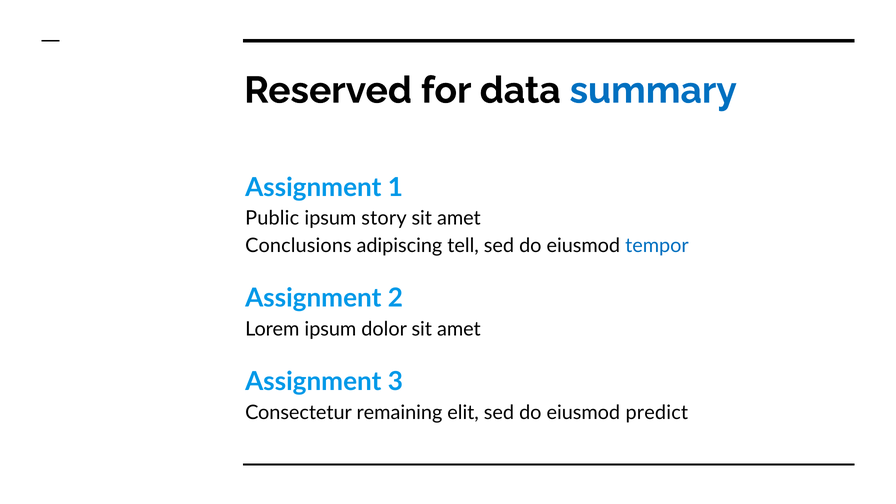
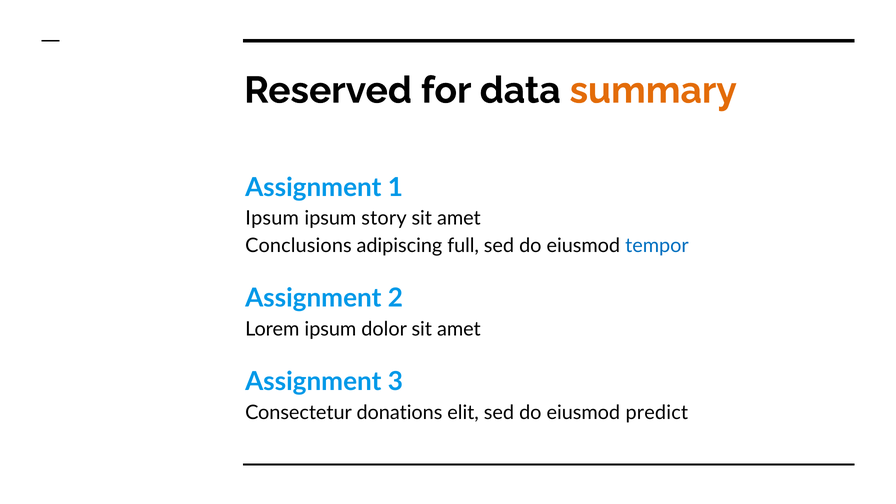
summary colour: blue -> orange
Public at (272, 218): Public -> Ipsum
tell: tell -> full
remaining: remaining -> donations
